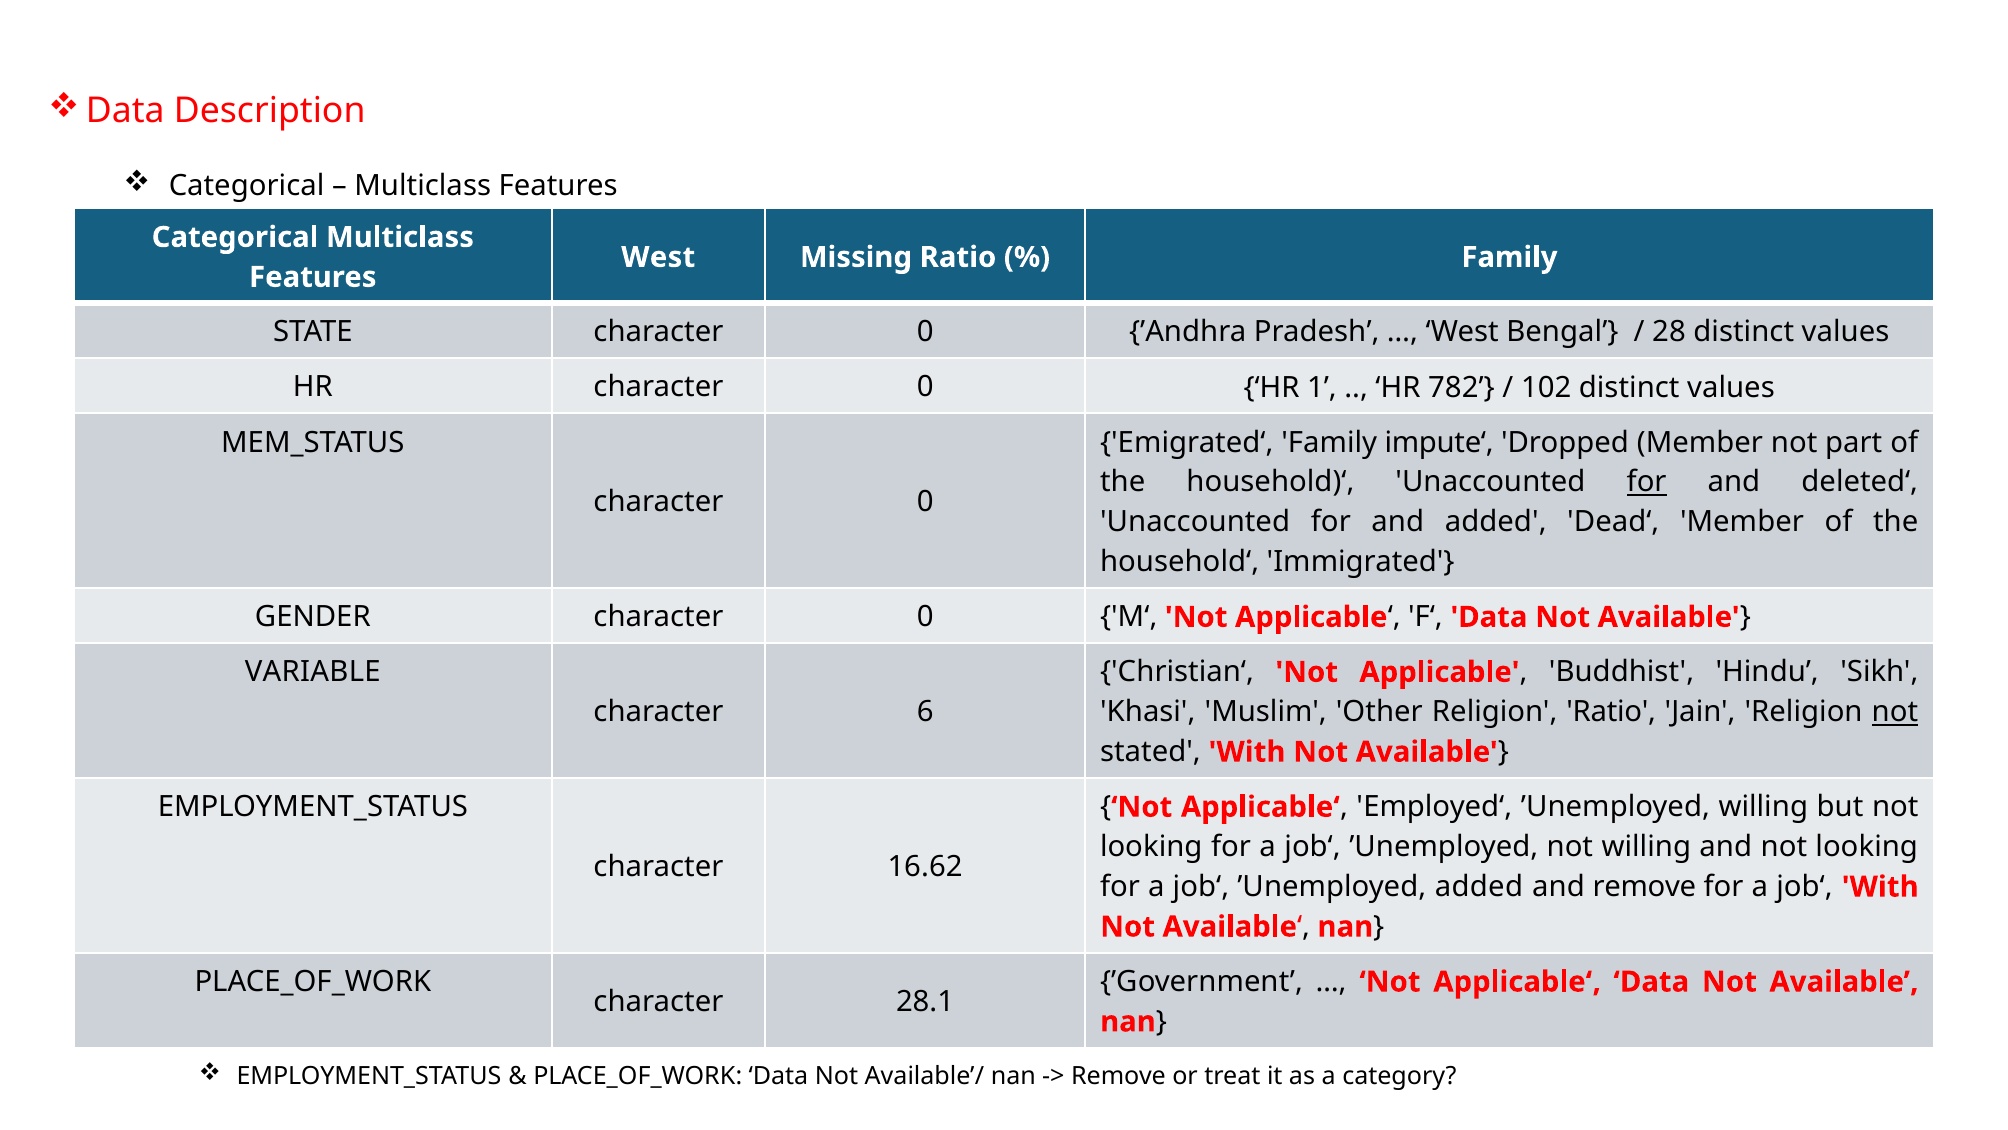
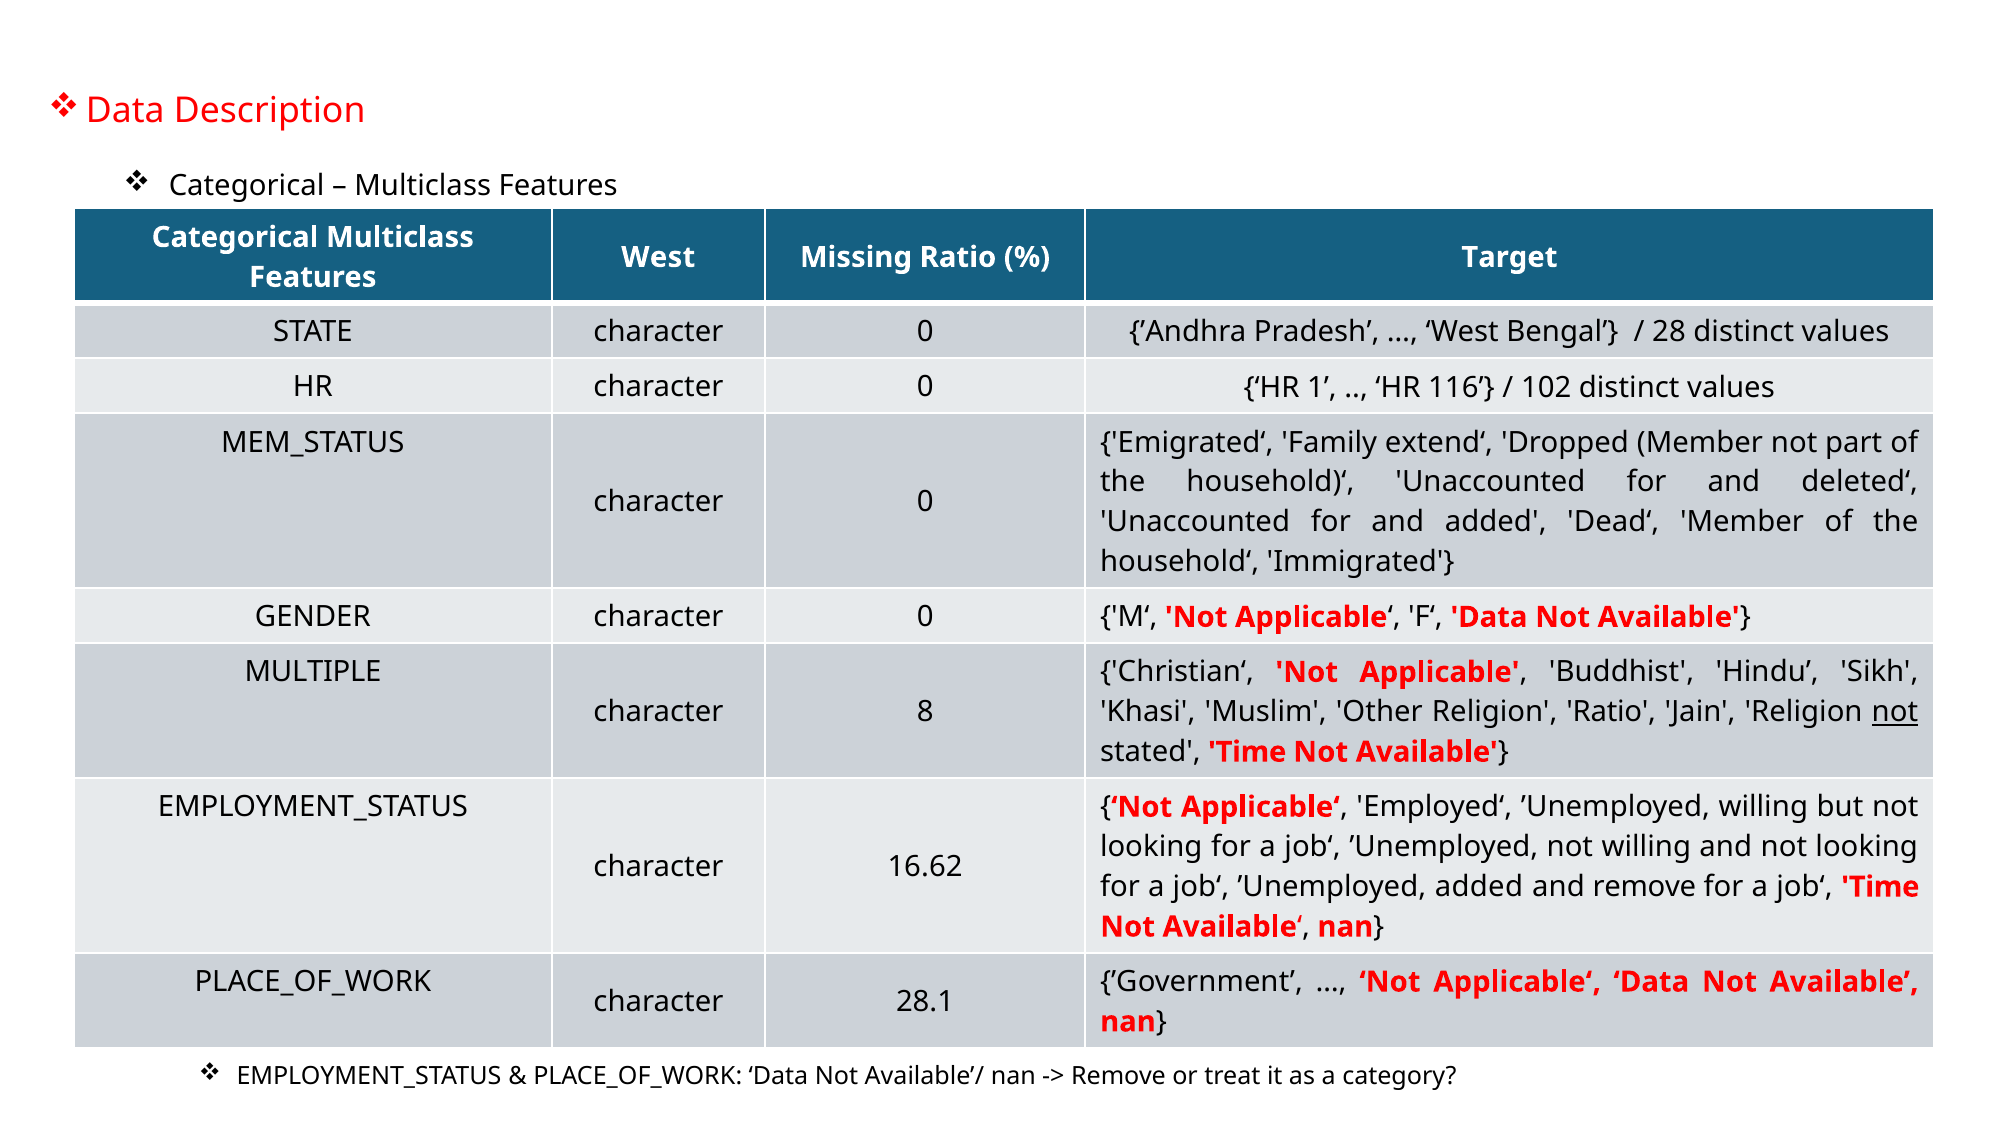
Family at (1509, 257): Family -> Target
782: 782 -> 116
impute‘: impute‘ -> extend‘
for at (1647, 482) underline: present -> none
VARIABLE: VARIABLE -> MULTIPLE
6: 6 -> 8
stated With: With -> Time
job‘ With: With -> Time
